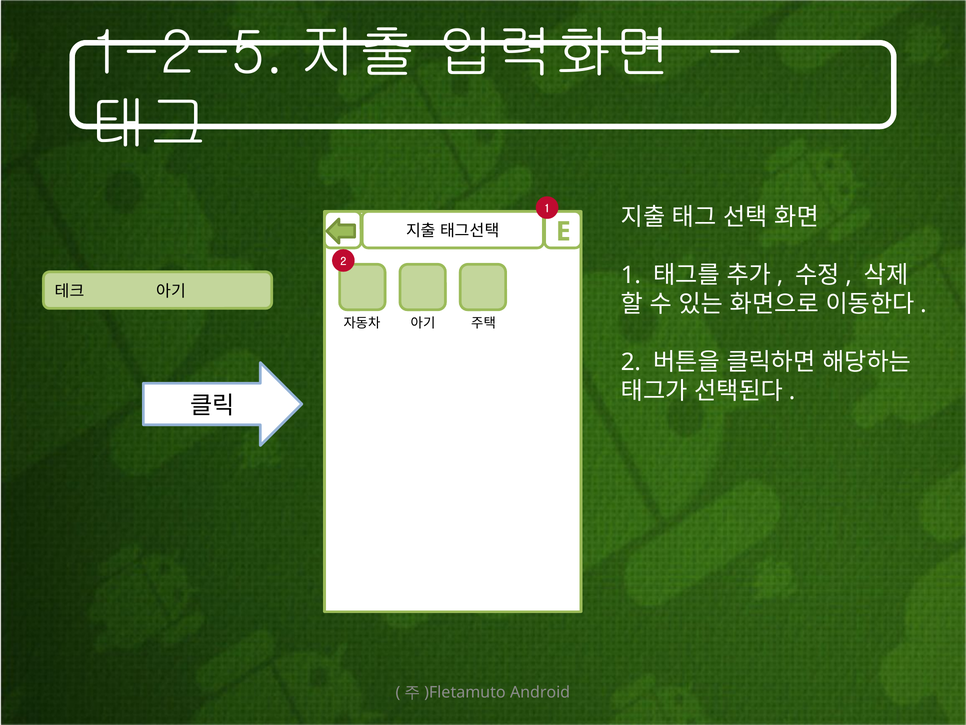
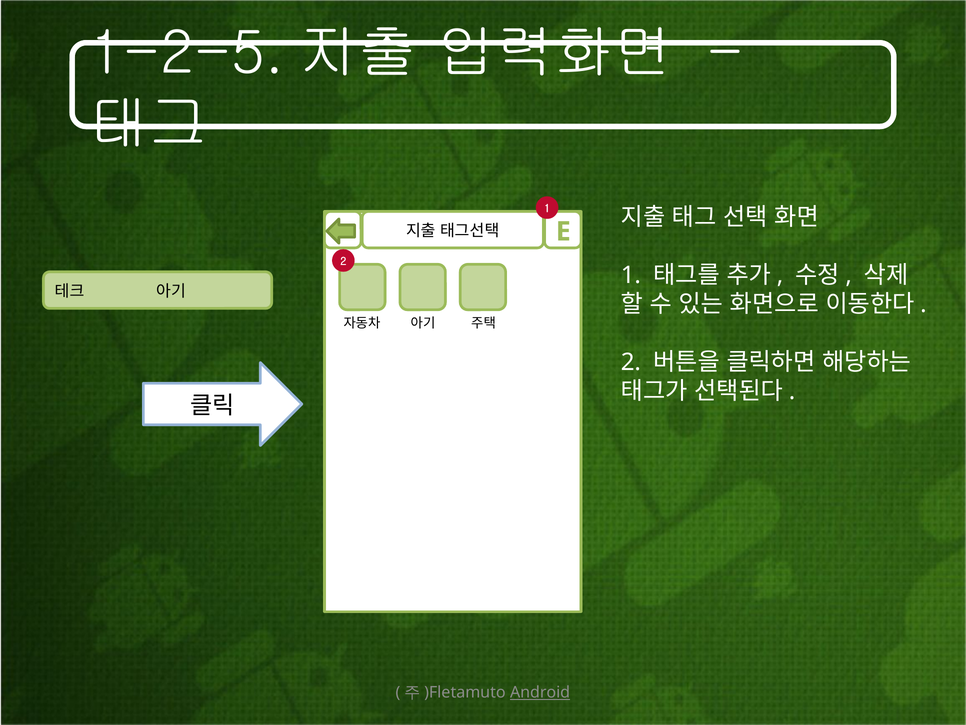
Android underline: none -> present
